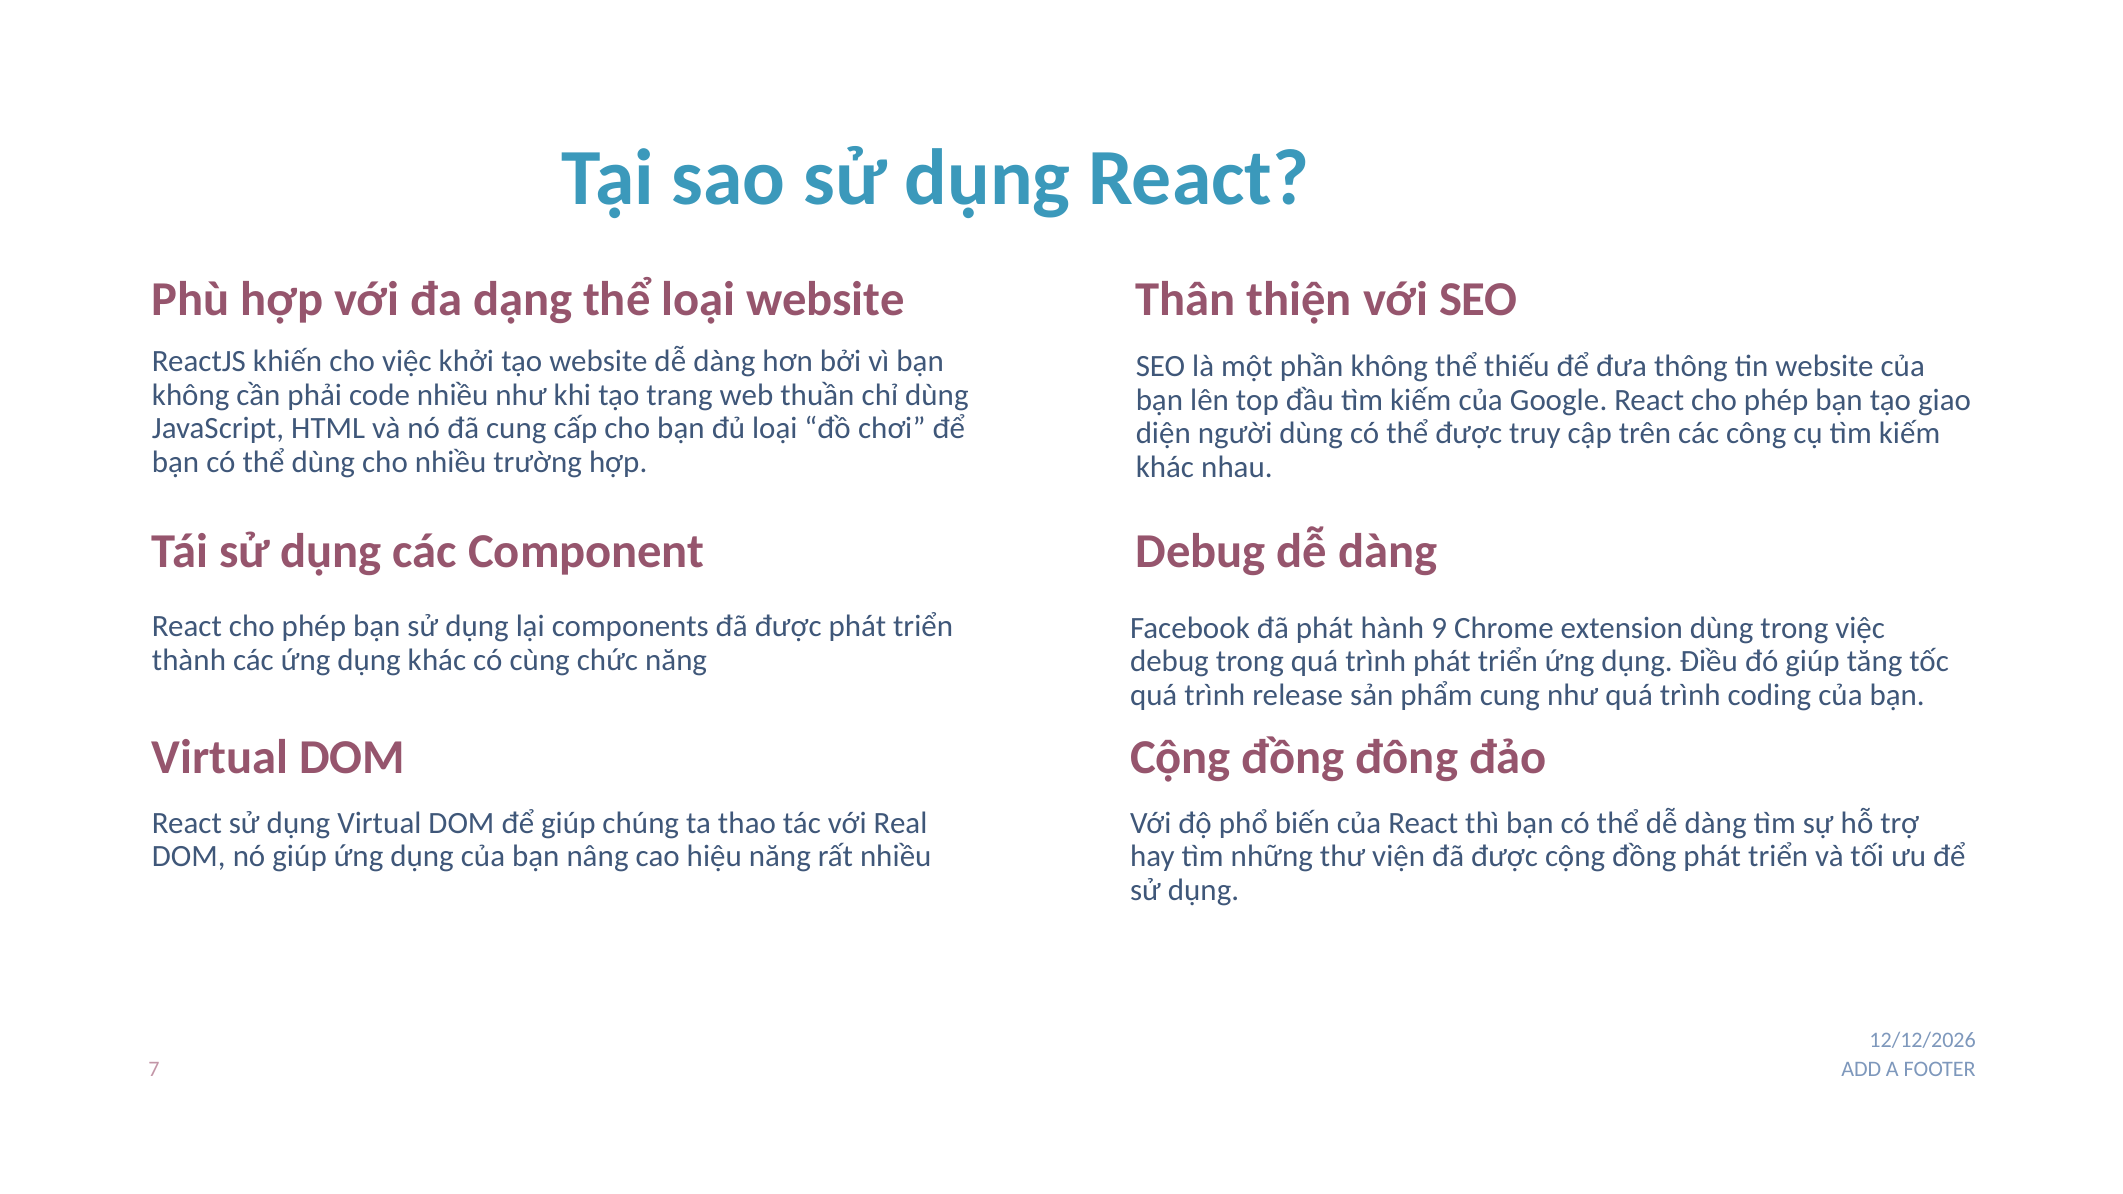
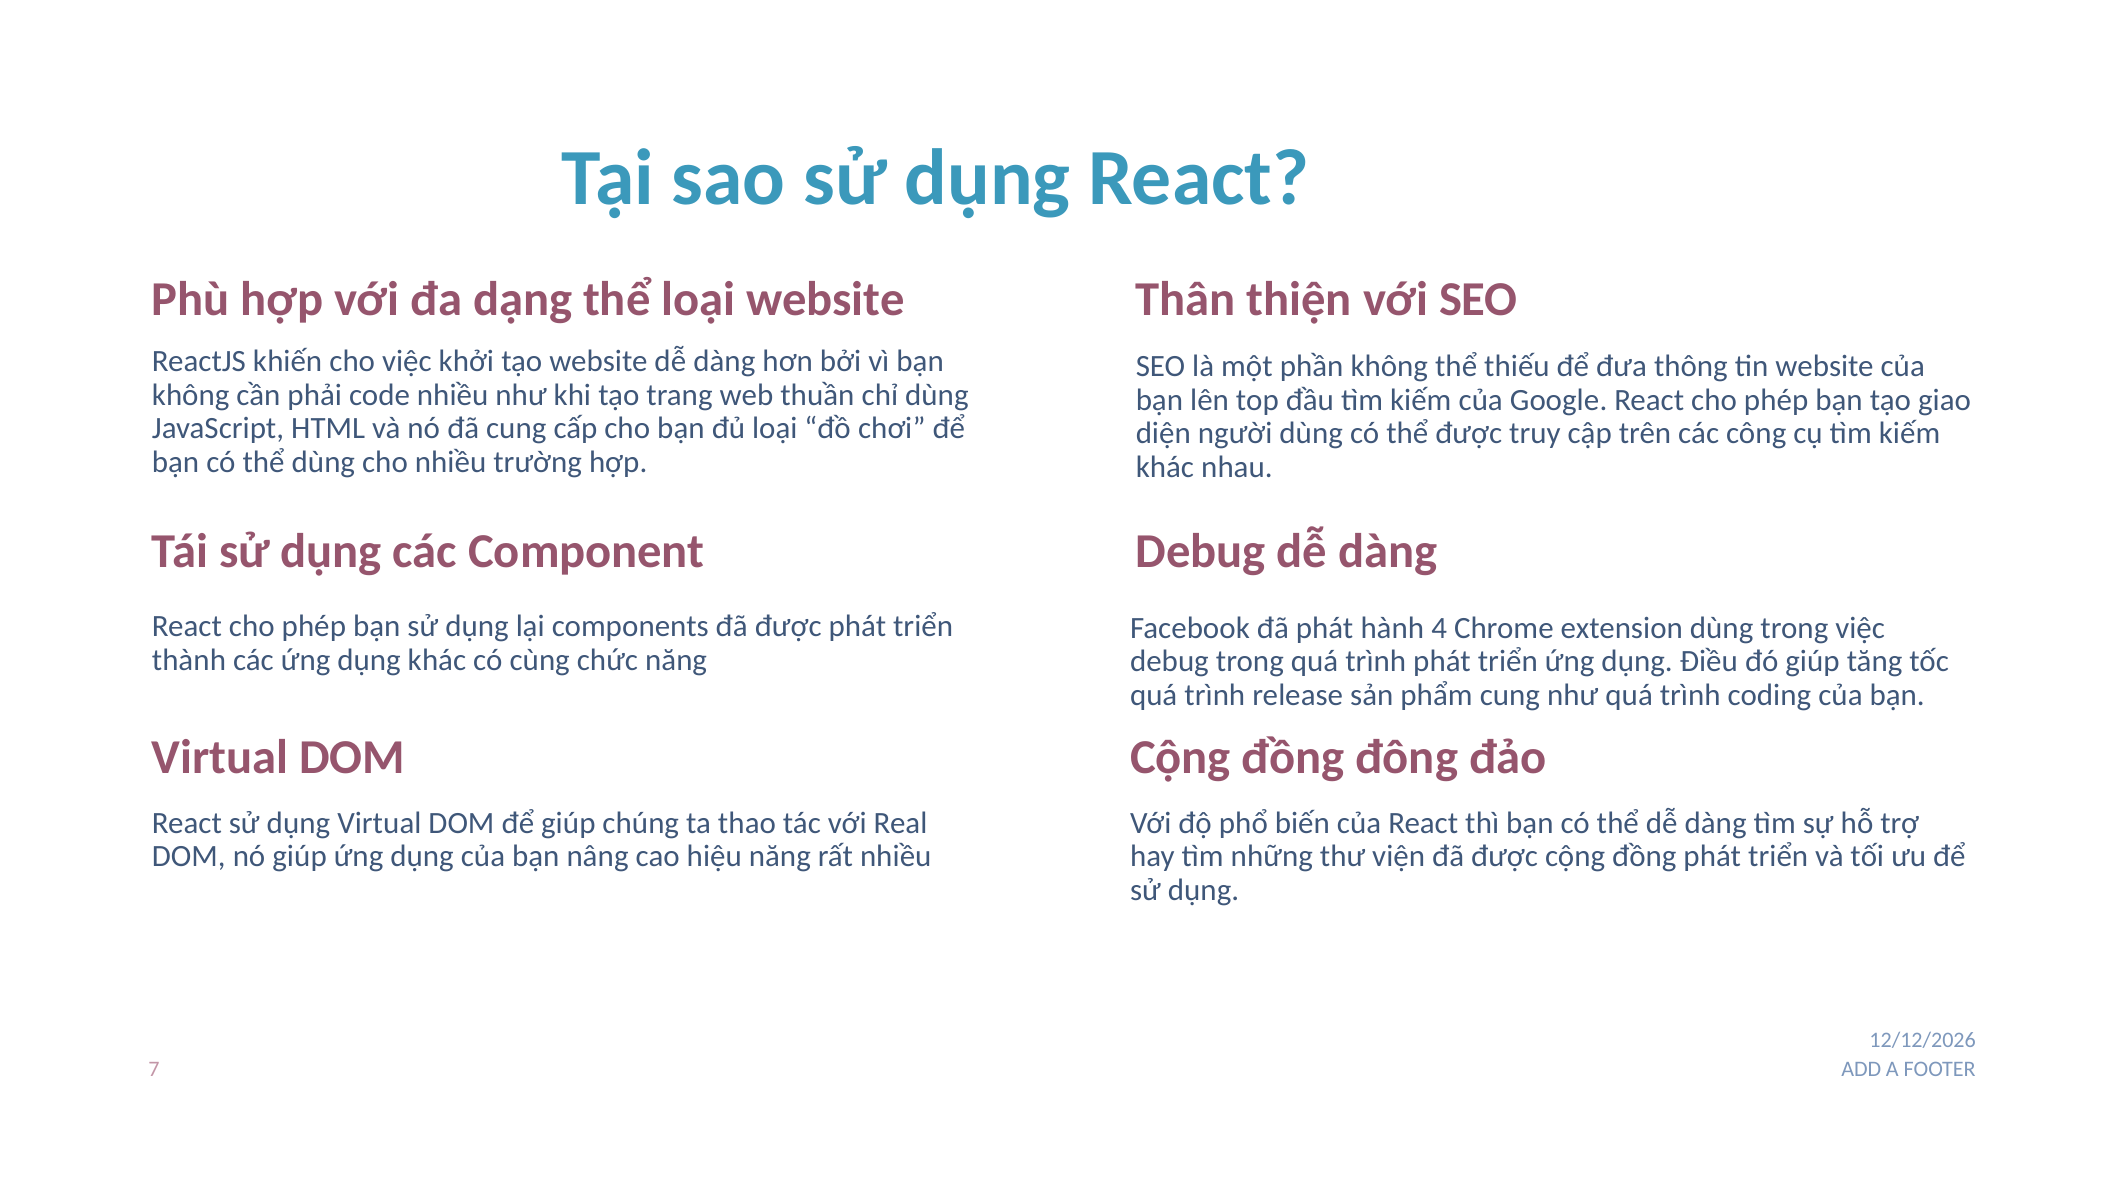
9: 9 -> 4
